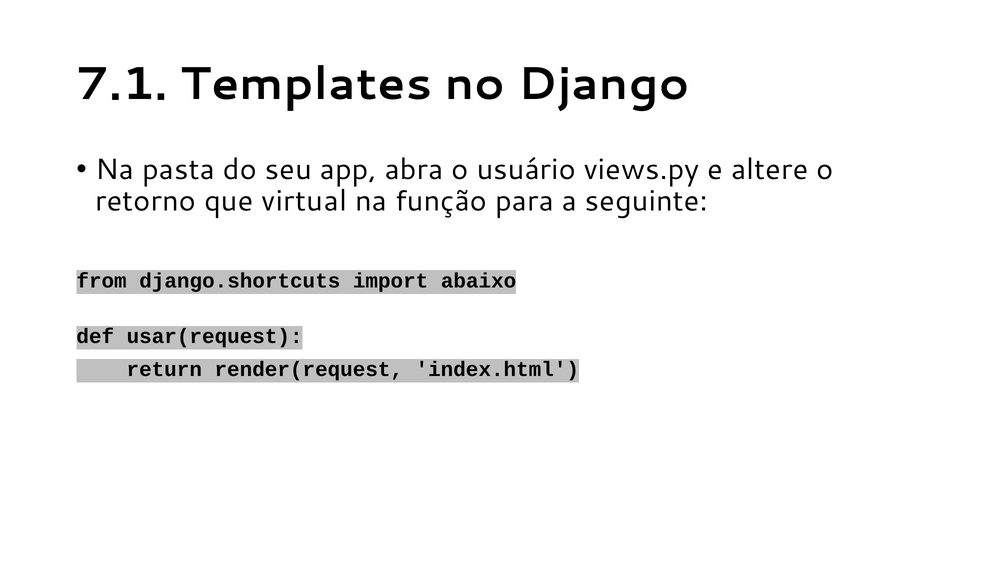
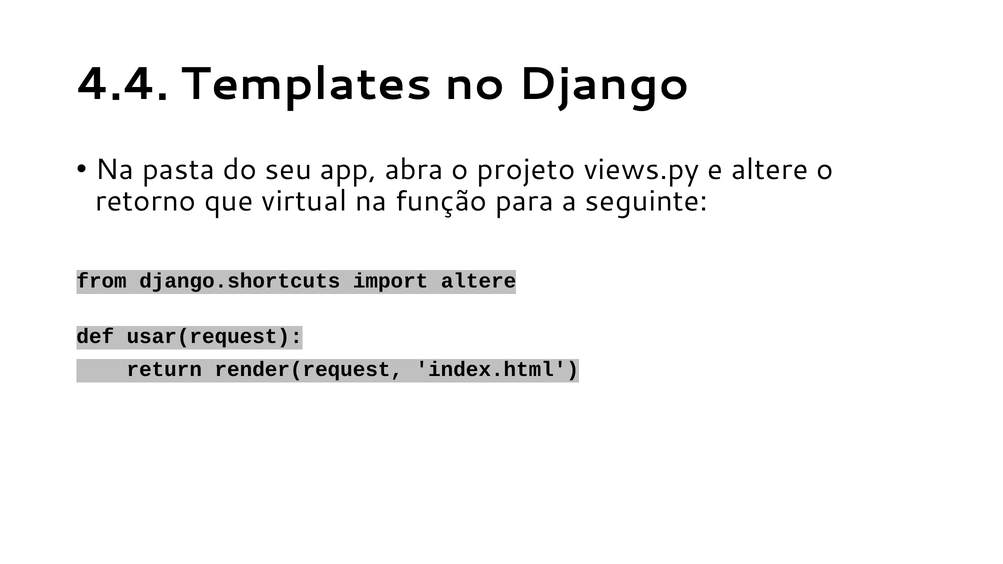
7.1: 7.1 -> 4.4
usuário: usuário -> projeto
import abaixo: abaixo -> altere
